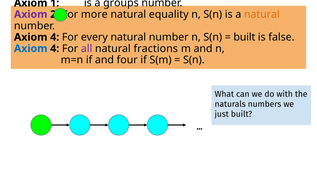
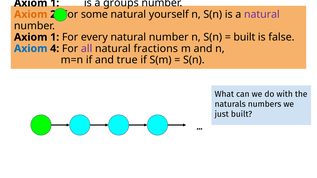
Axiom at (31, 14) colour: purple -> orange
more: more -> some
equality: equality -> yourself
natural at (262, 14) colour: orange -> purple
4 at (55, 37): 4 -> 1
four: four -> true
